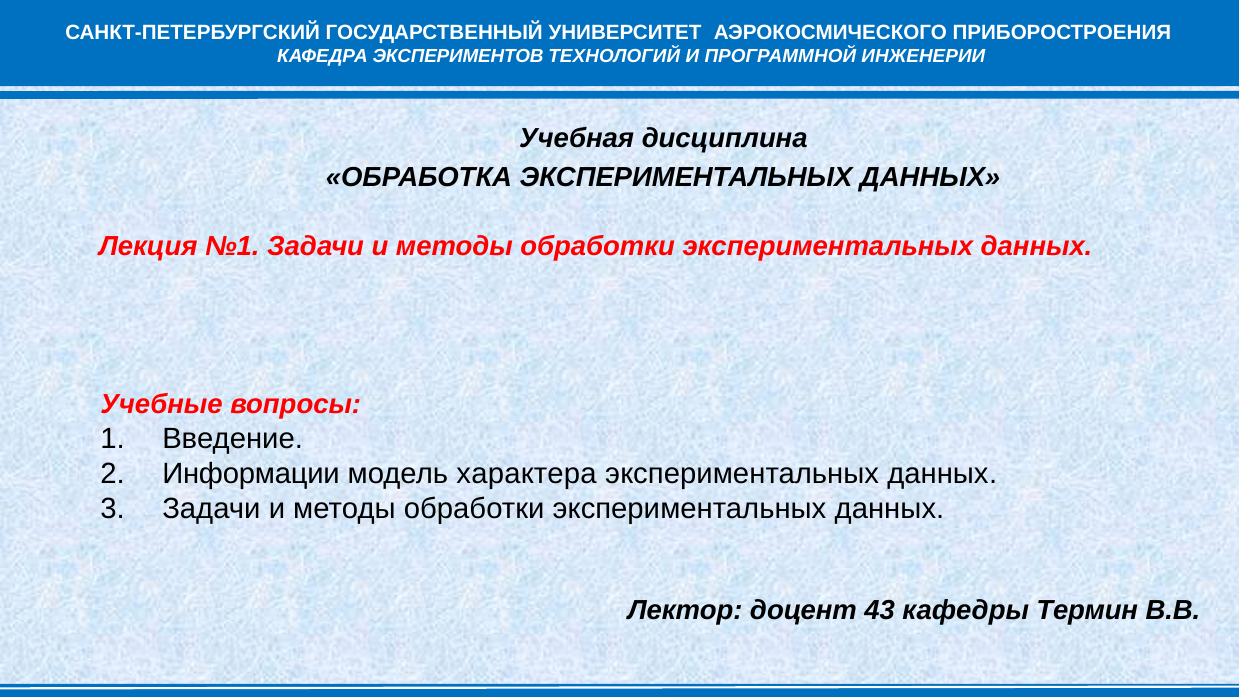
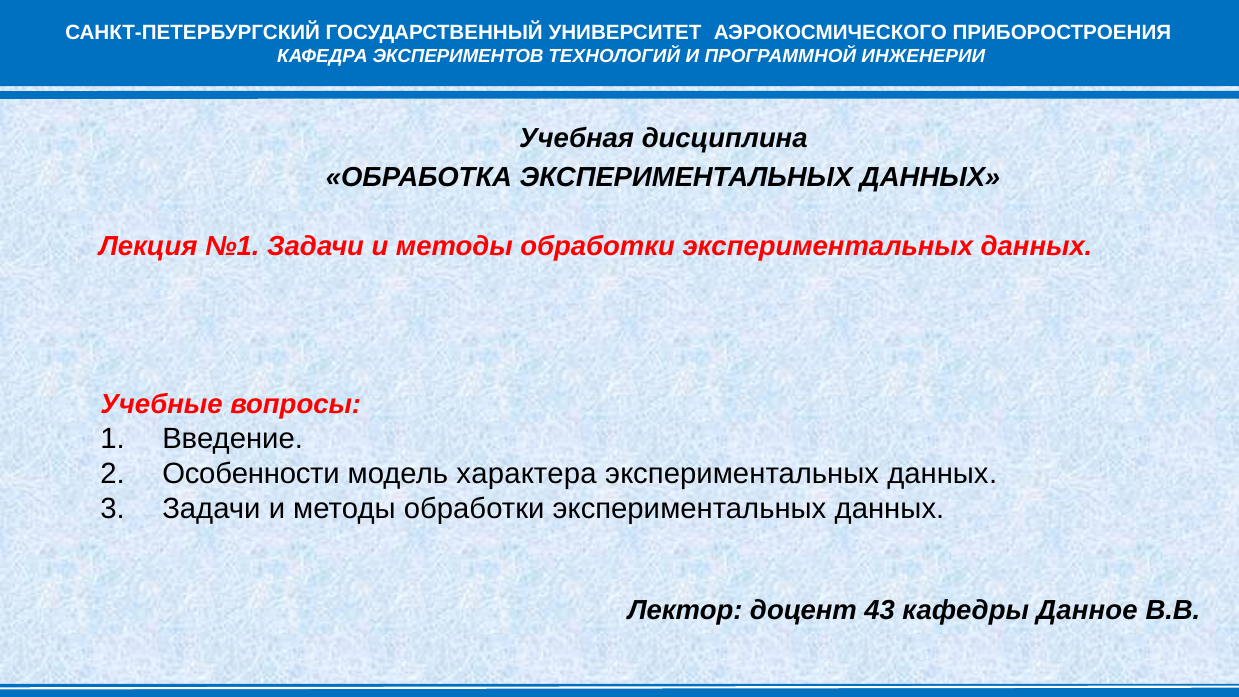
Информации: Информации -> Особенности
Термин: Термин -> Данное
